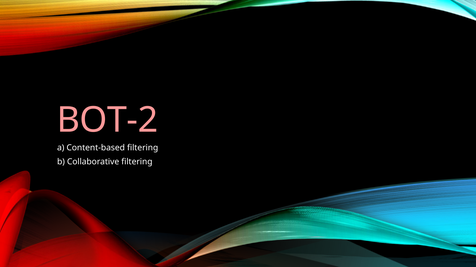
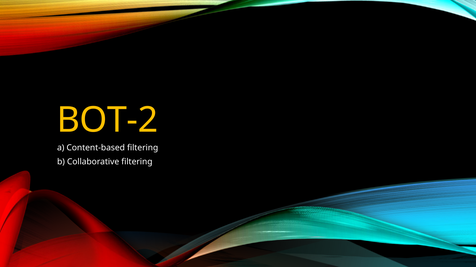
BOT-2 colour: pink -> yellow
